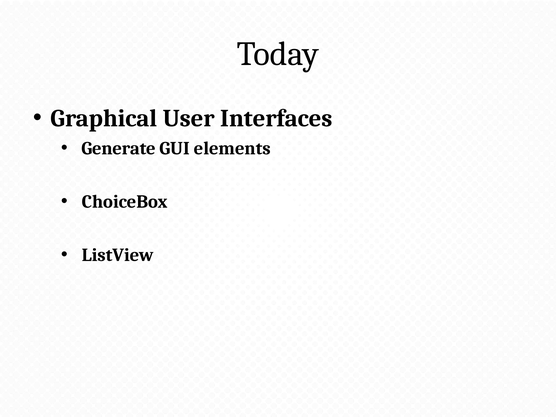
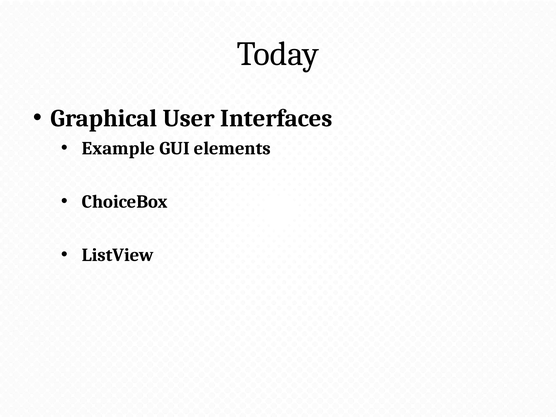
Generate: Generate -> Example
